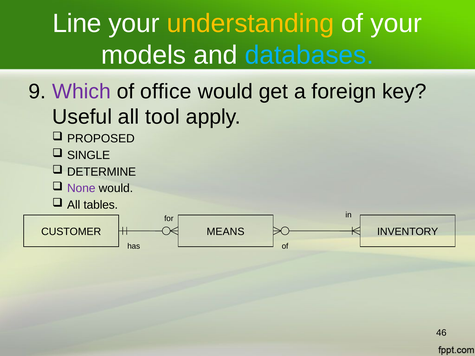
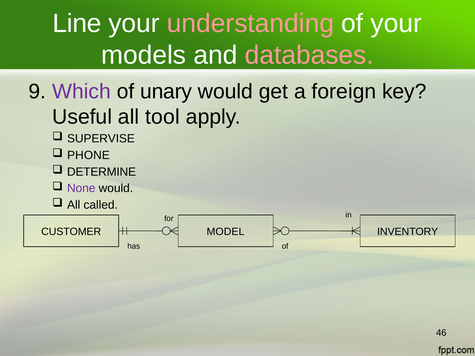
understanding colour: yellow -> pink
databases colour: light blue -> pink
office: office -> unary
PROPOSED: PROPOSED -> SUPERVISE
SINGLE: SINGLE -> PHONE
tables: tables -> called
MEANS: MEANS -> MODEL
